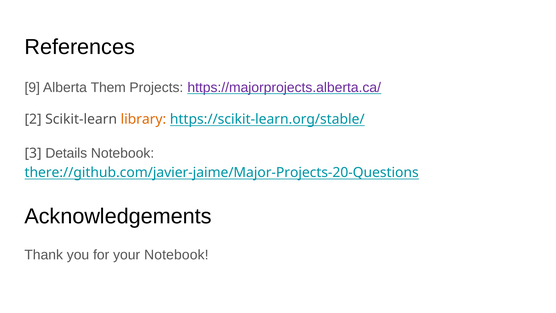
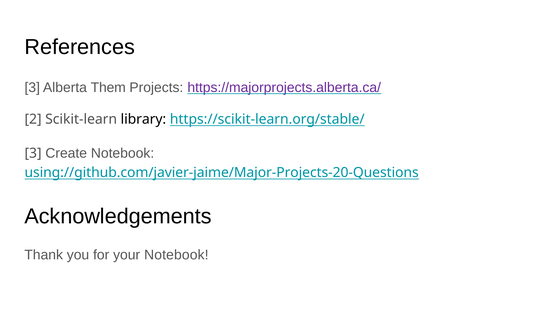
9 at (32, 87): 9 -> 3
library colour: orange -> black
Details: Details -> Create
there://github.com/javier-jaime/Major-Projects-20-Questions: there://github.com/javier-jaime/Major-Projects-20-Questions -> using://github.com/javier-jaime/Major-Projects-20-Questions
